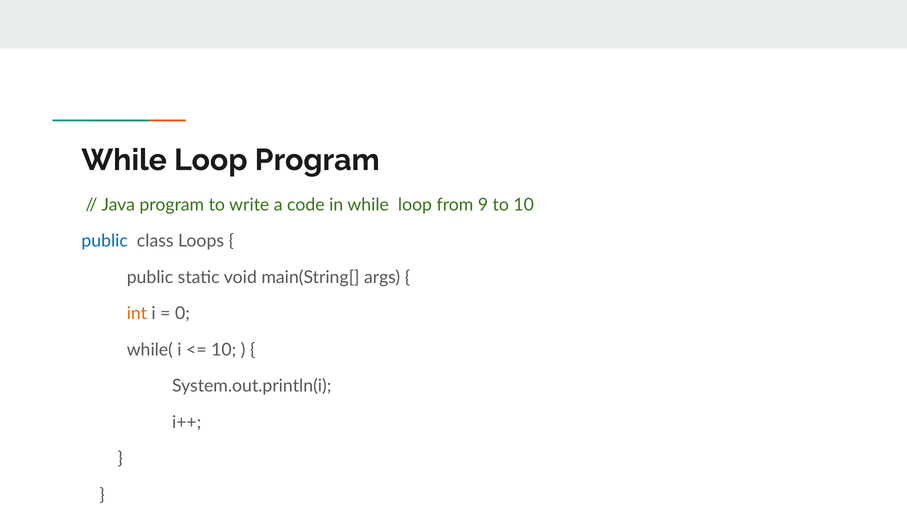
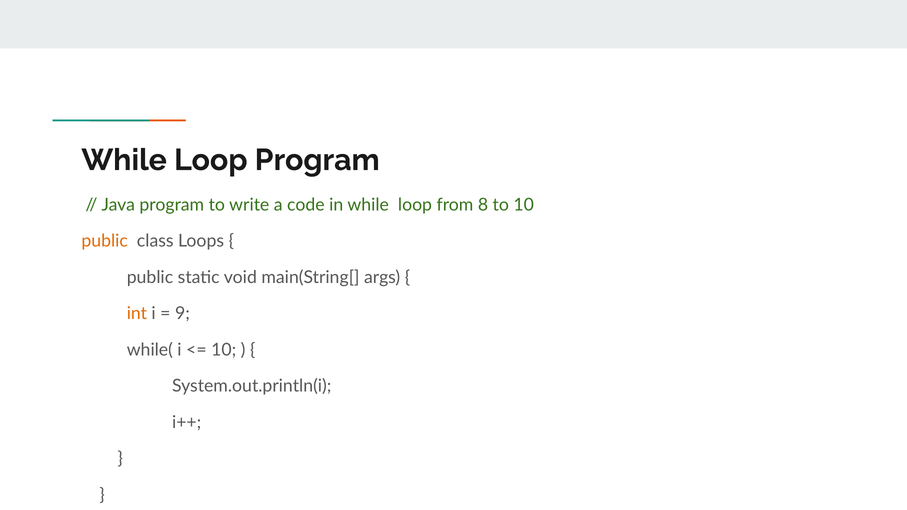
9: 9 -> 8
public at (105, 241) colour: blue -> orange
0: 0 -> 9
